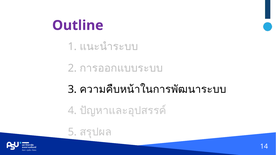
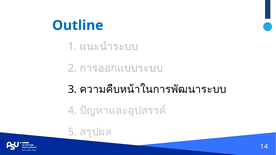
Outline colour: purple -> blue
